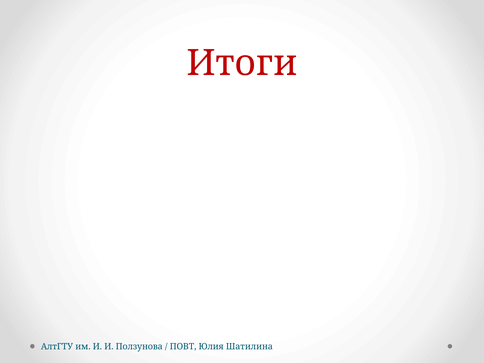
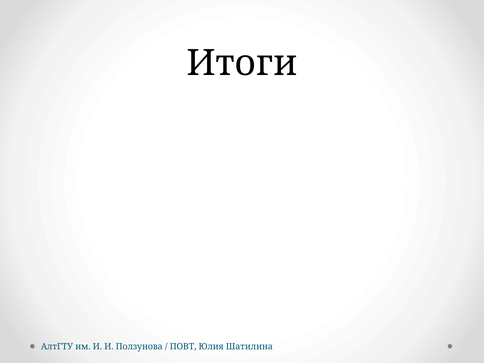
Итоги colour: red -> black
